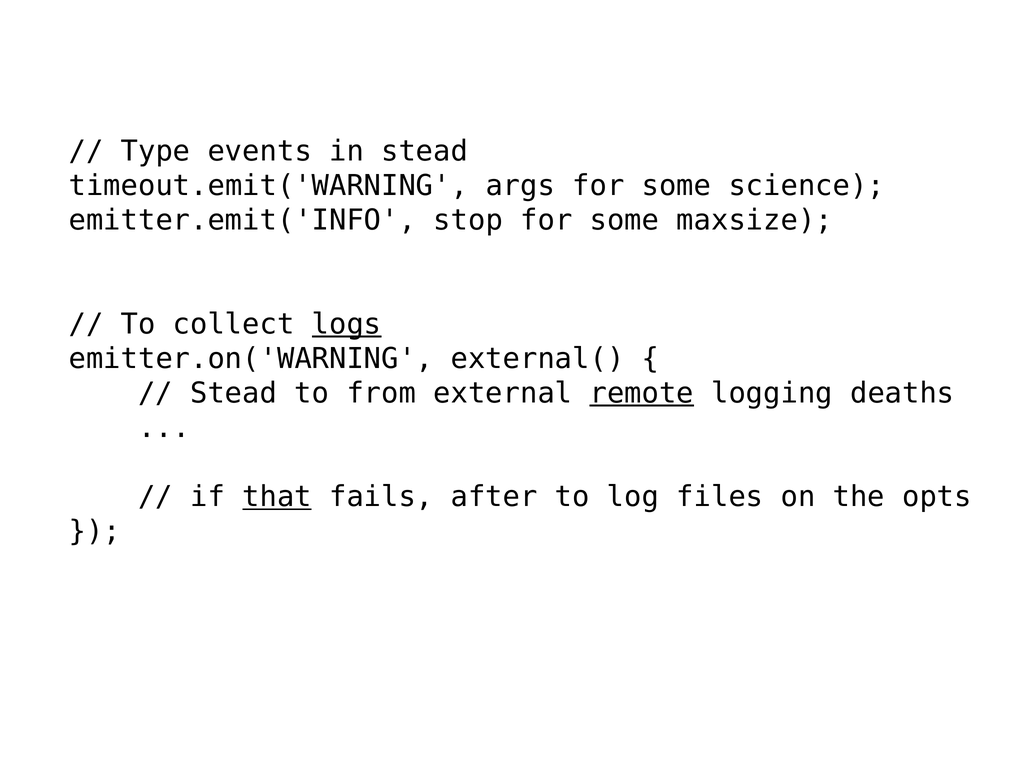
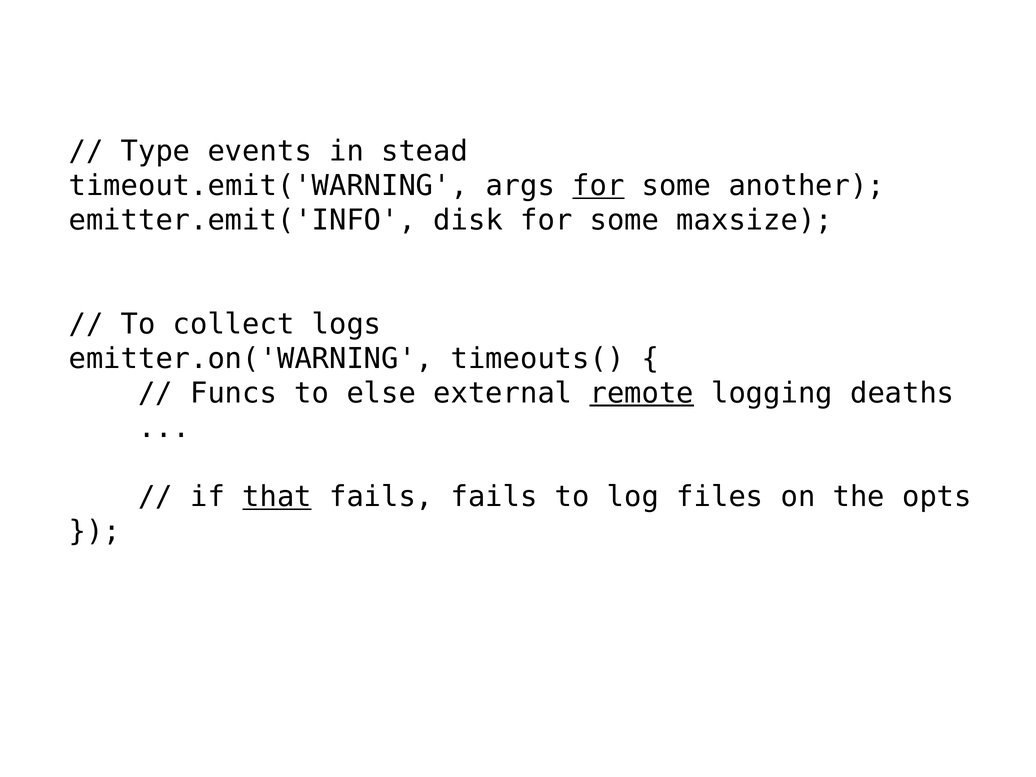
for at (598, 186) underline: none -> present
science: science -> another
stop: stop -> disk
logs underline: present -> none
external(: external( -> timeouts(
Stead at (234, 393): Stead -> Funcs
from: from -> else
fails after: after -> fails
